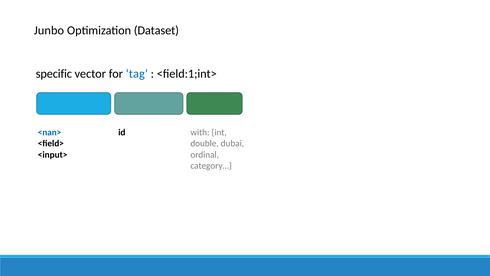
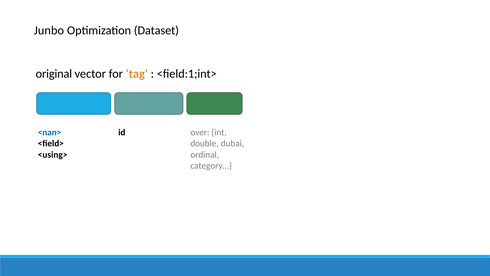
specific: specific -> original
tag colour: blue -> orange
with: with -> over
<input>: <input> -> <using>
